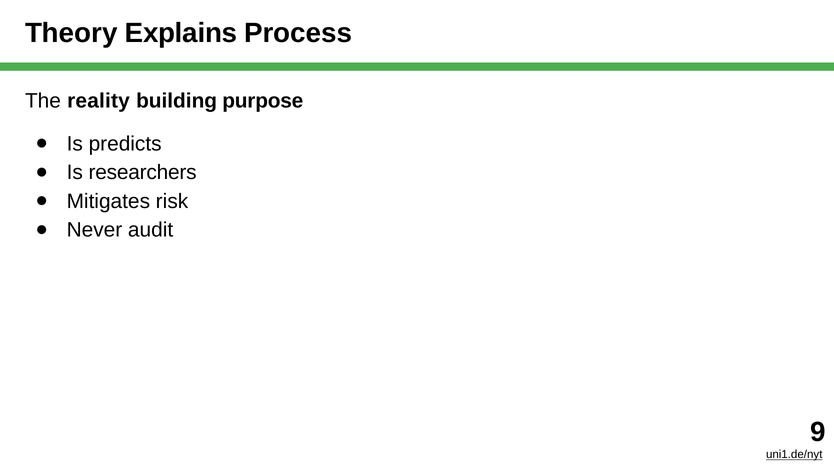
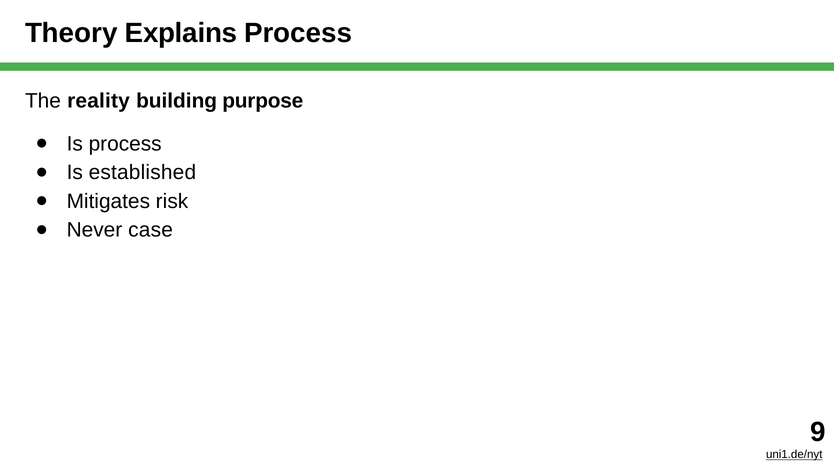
Is predicts: predicts -> process
researchers: researchers -> established
audit: audit -> case
